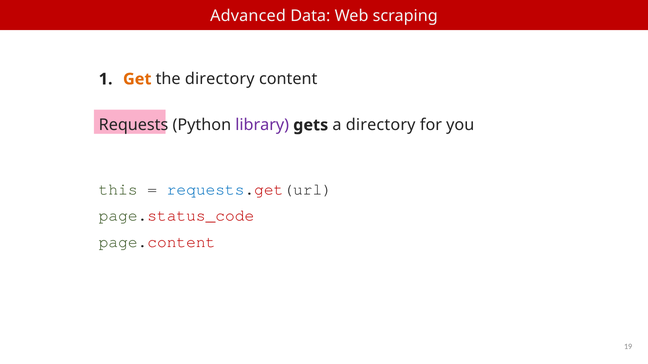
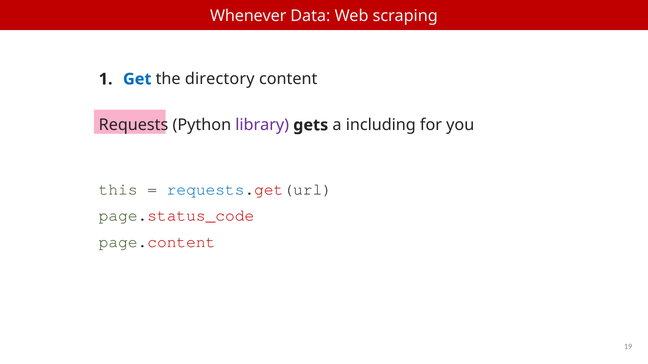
Advanced: Advanced -> Whenever
Get colour: orange -> blue
a directory: directory -> including
